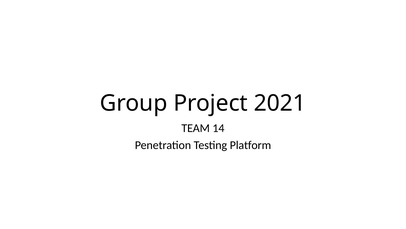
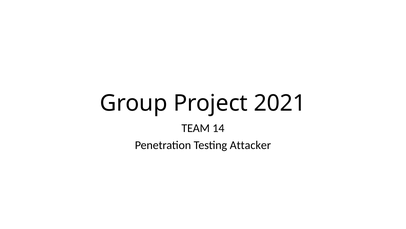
Platform: Platform -> Attacker
